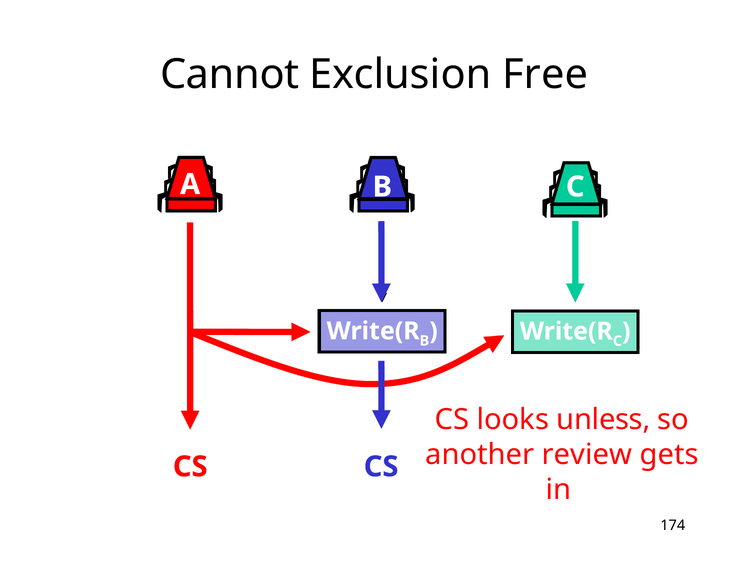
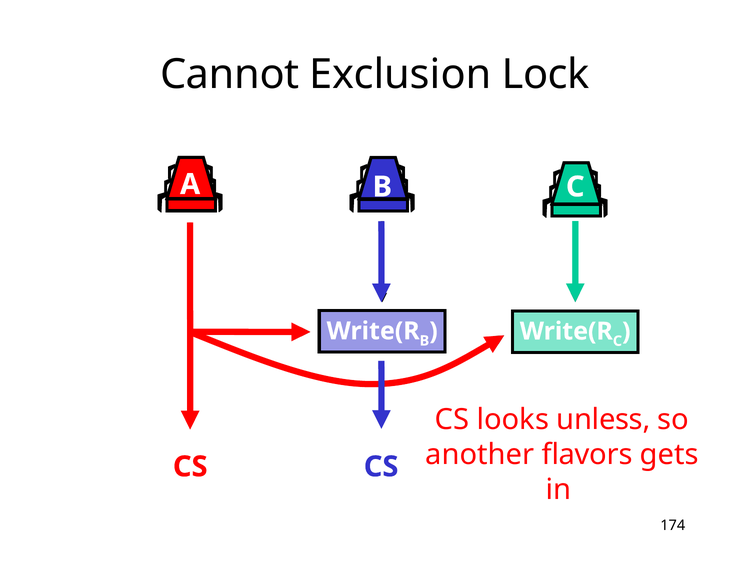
Free: Free -> Lock
review: review -> flavors
